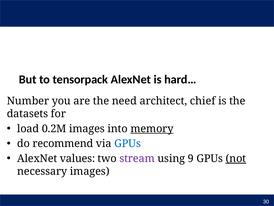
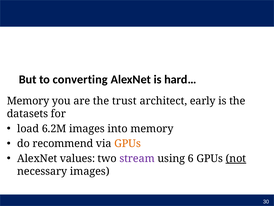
tensorpack: tensorpack -> converting
Number at (28, 101): Number -> Memory
need: need -> trust
chief: chief -> early
0.2M: 0.2M -> 6.2M
memory at (152, 128) underline: present -> none
GPUs at (128, 143) colour: blue -> orange
9: 9 -> 6
